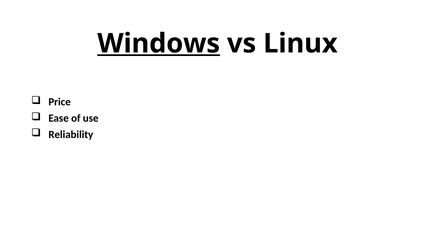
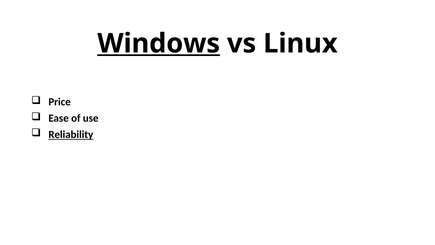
Reliability underline: none -> present
